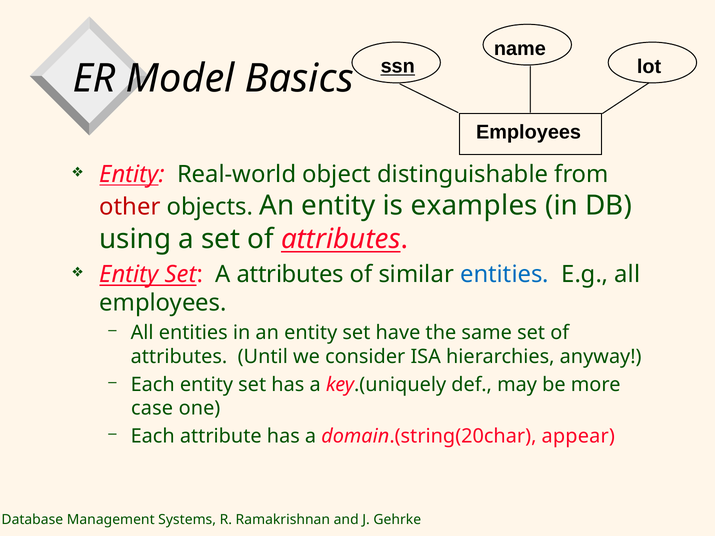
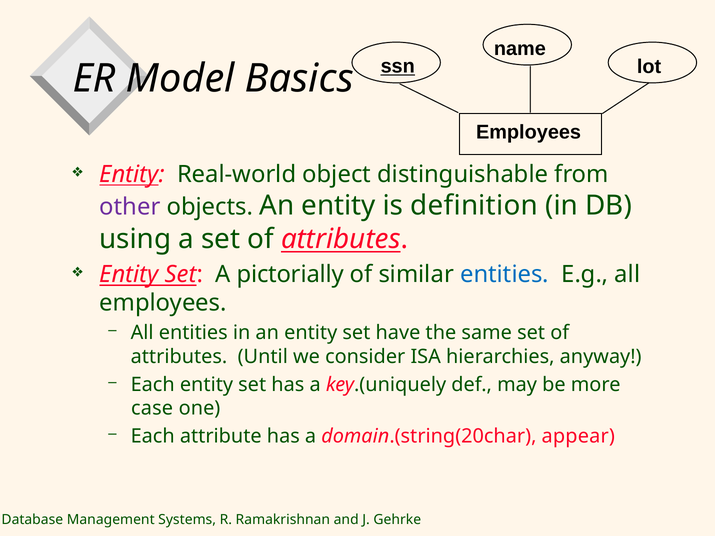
other colour: red -> purple
examples: examples -> definition
A attributes: attributes -> pictorially
